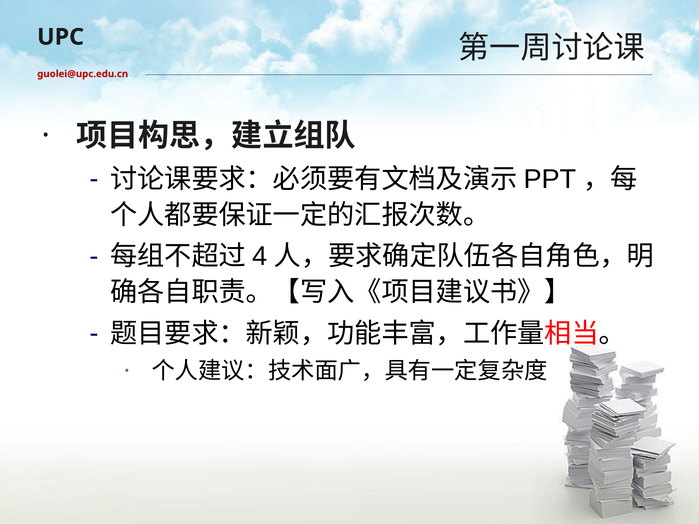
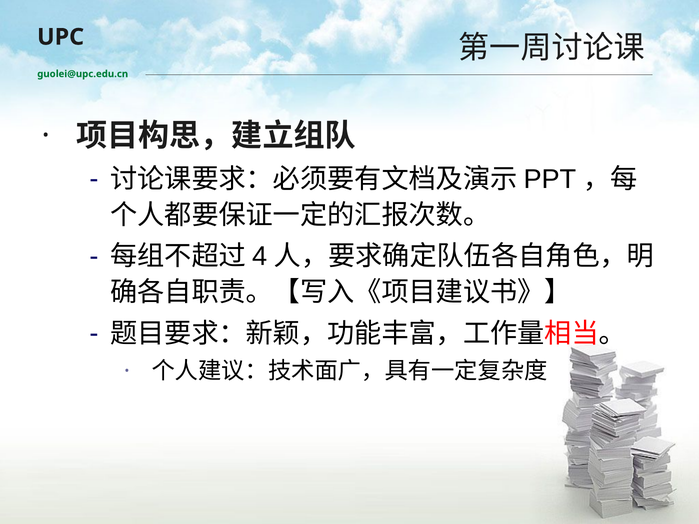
guolei@upc.edu.cn colour: red -> green
